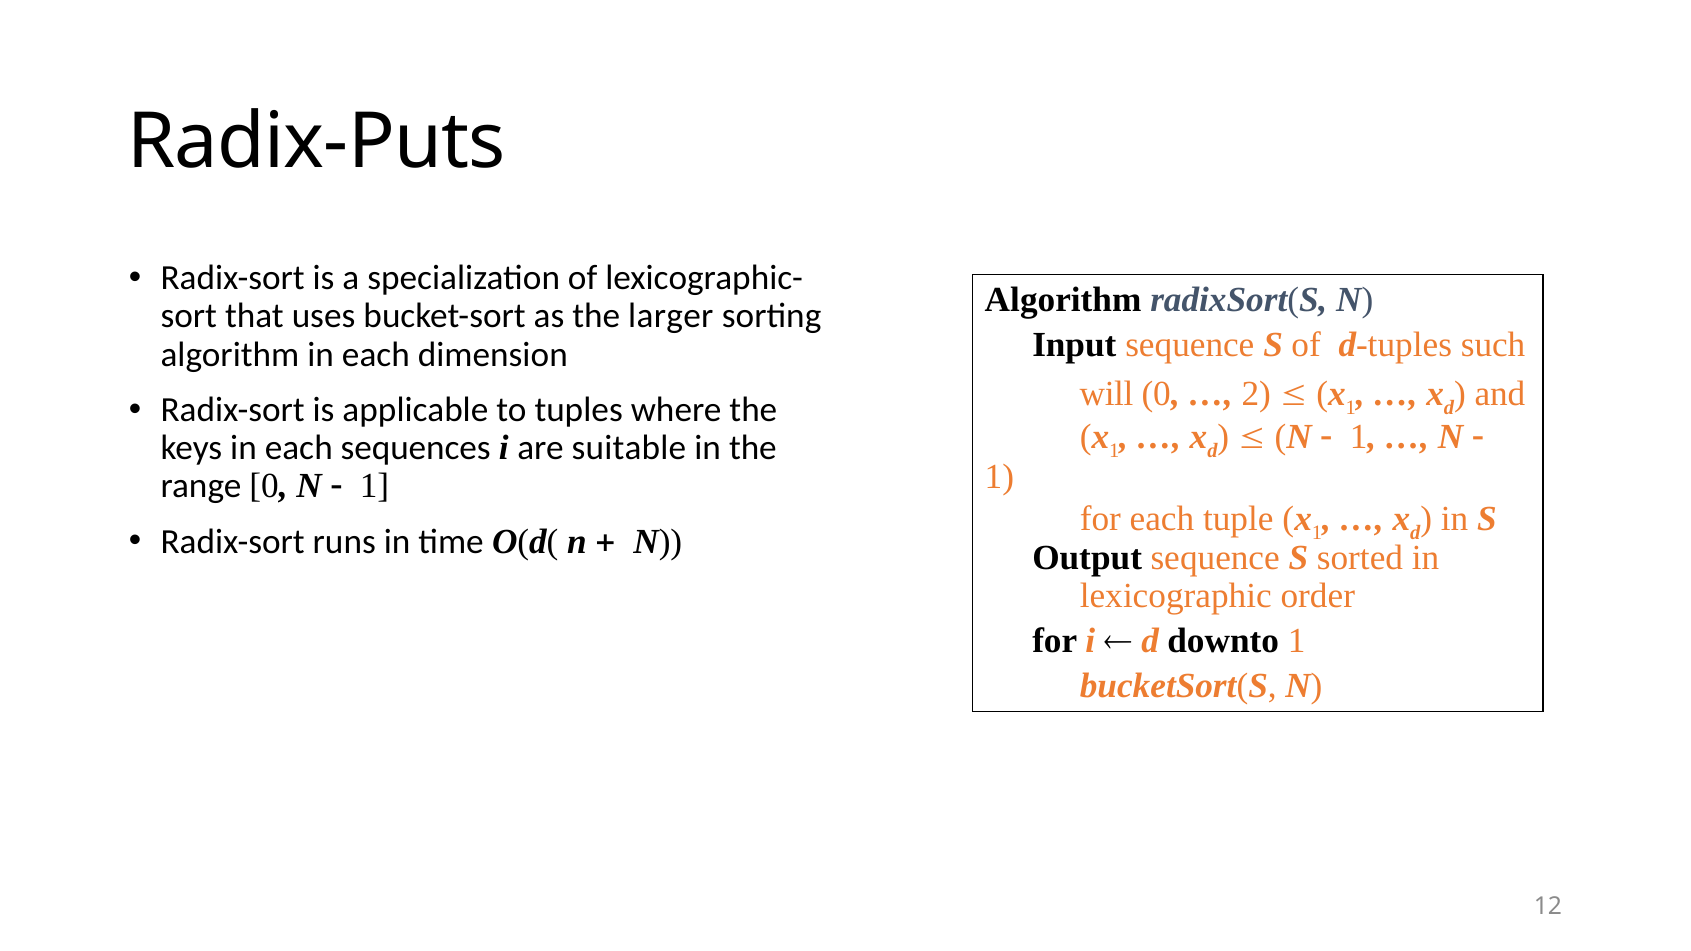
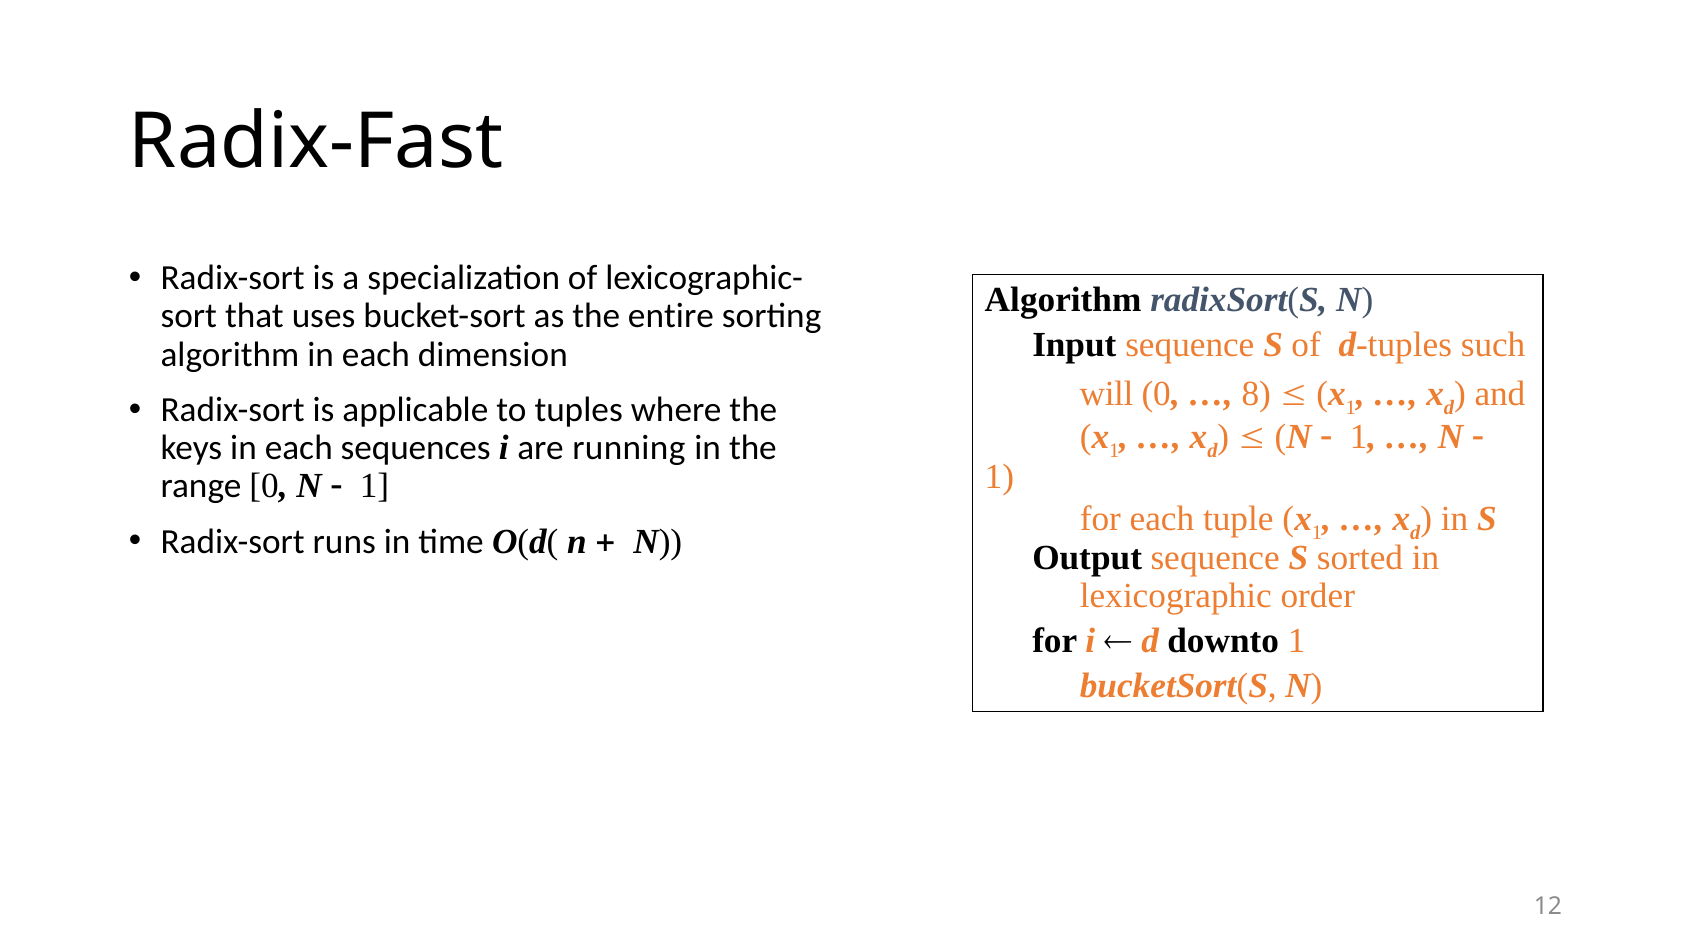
Radix-Puts: Radix-Puts -> Radix-Fast
larger: larger -> entire
2: 2 -> 8
suitable: suitable -> running
